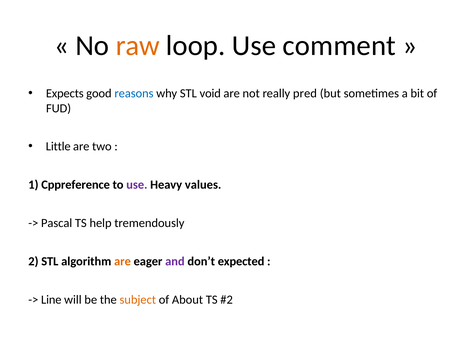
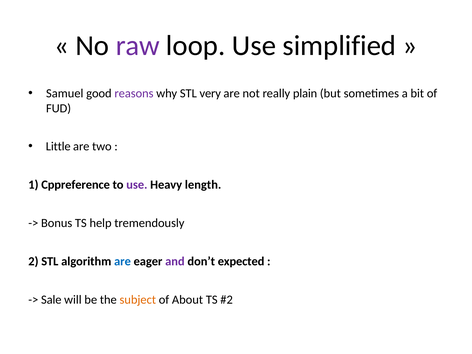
raw colour: orange -> purple
comment: comment -> simplified
Expects: Expects -> Samuel
reasons colour: blue -> purple
void: void -> very
pred: pred -> plain
values: values -> length
Pascal: Pascal -> Bonus
are at (123, 261) colour: orange -> blue
Line: Line -> Sale
